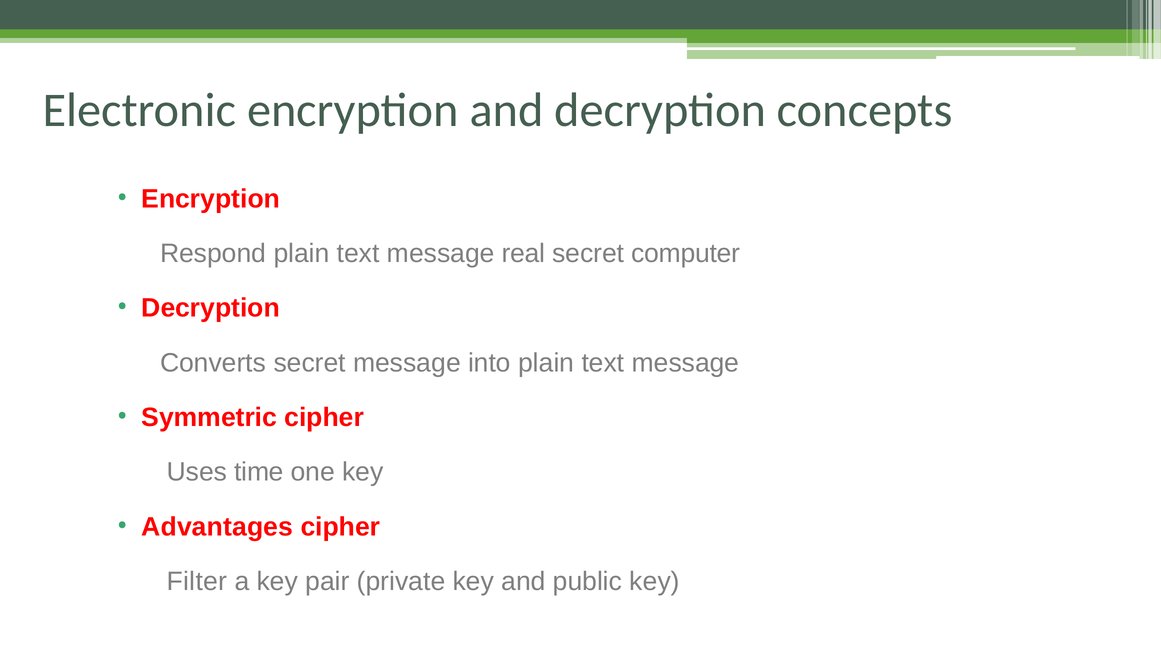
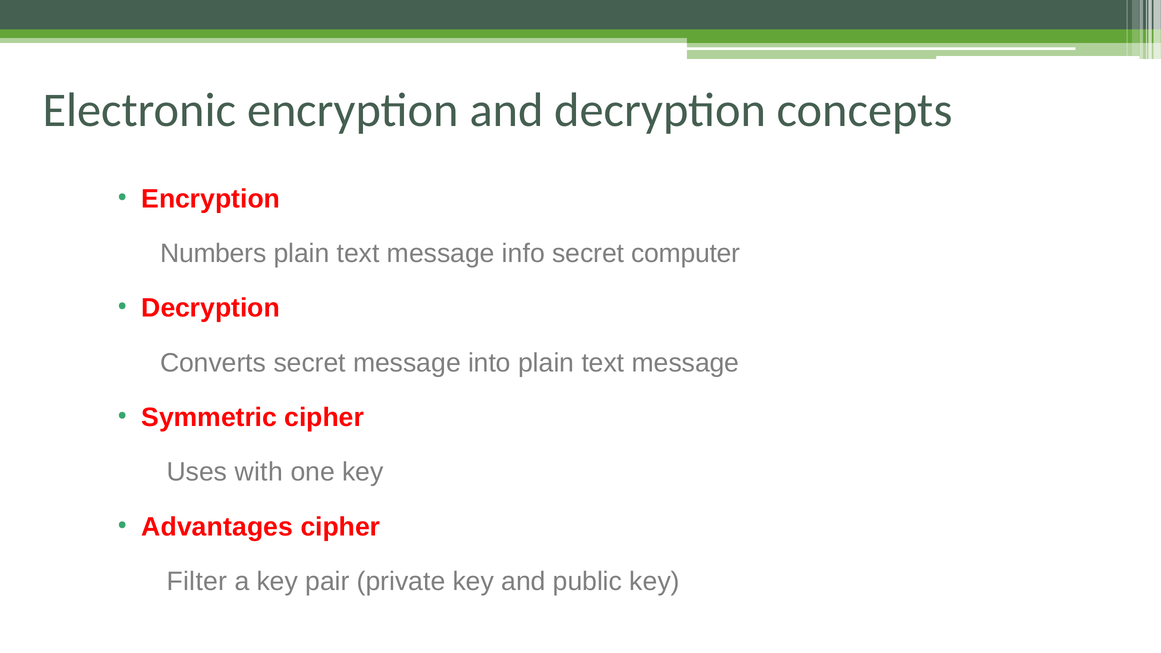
Respond: Respond -> Numbers
real: real -> info
time: time -> with
